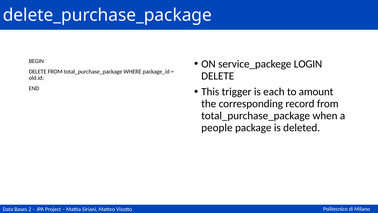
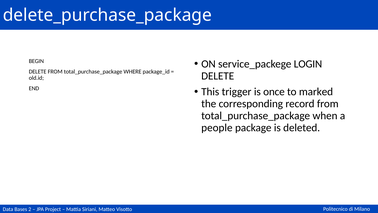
each: each -> once
amount: amount -> marked
